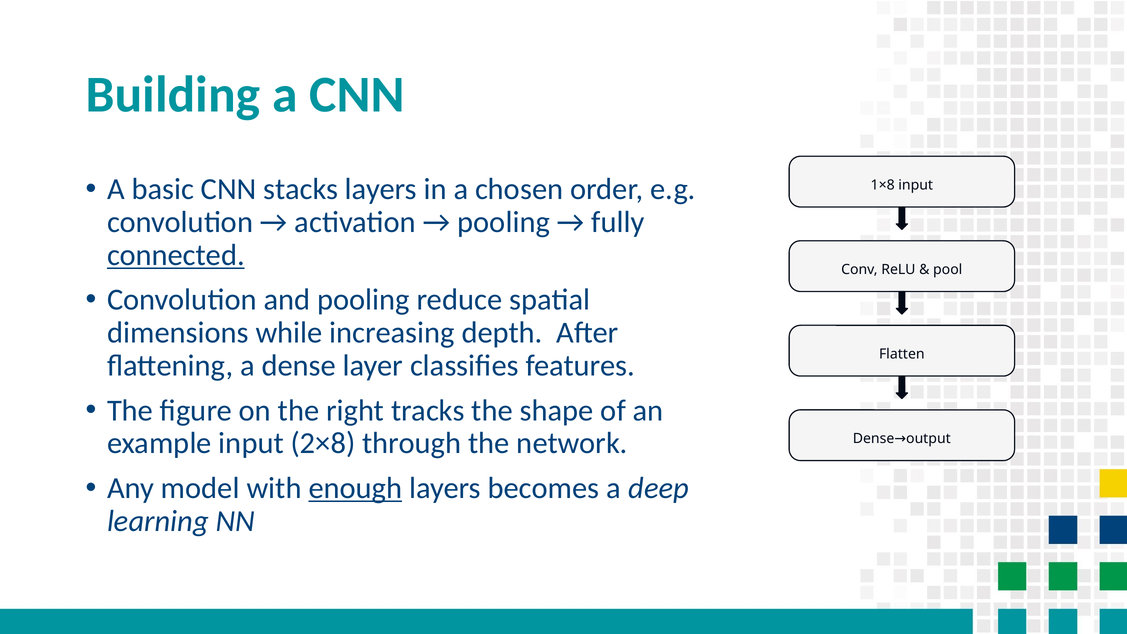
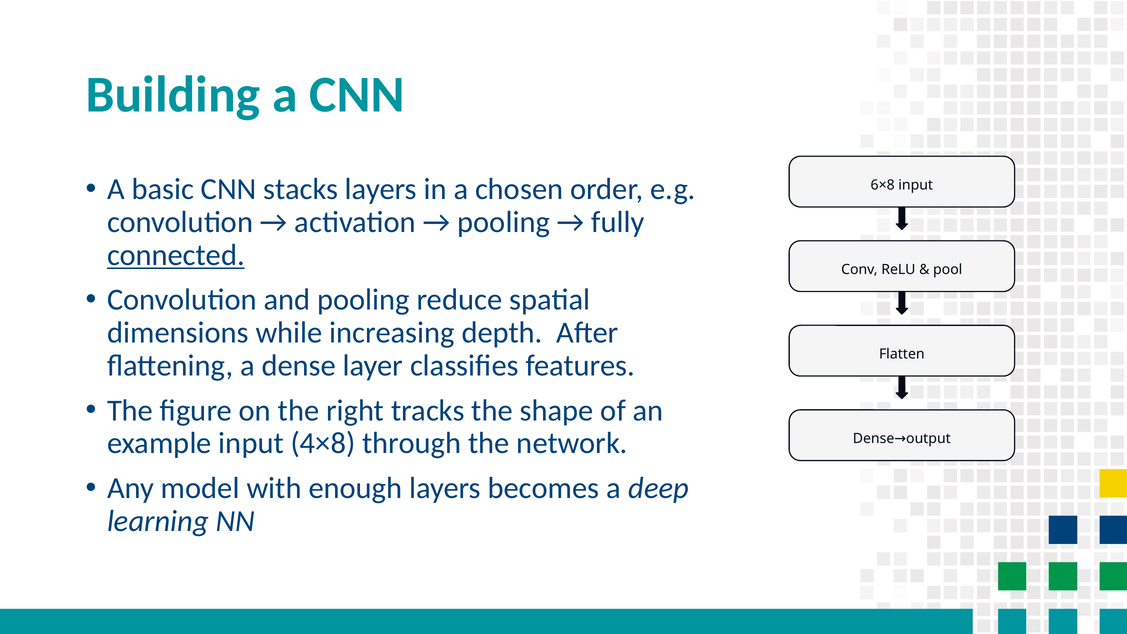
1×8: 1×8 -> 6×8
2×8: 2×8 -> 4×8
enough underline: present -> none
